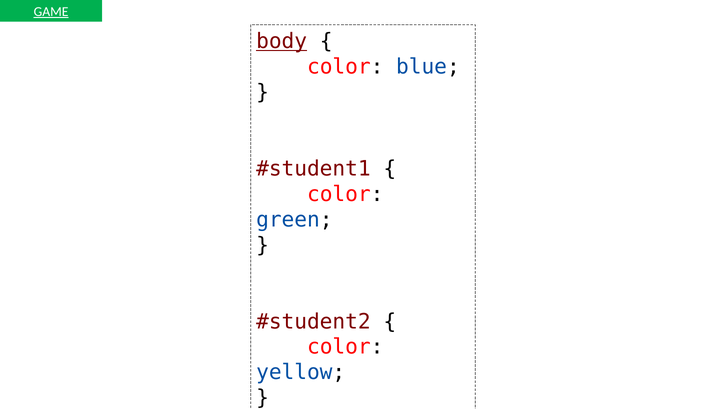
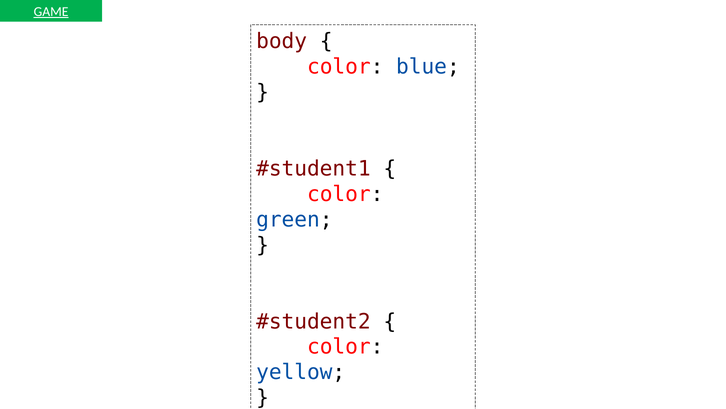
body underline: present -> none
